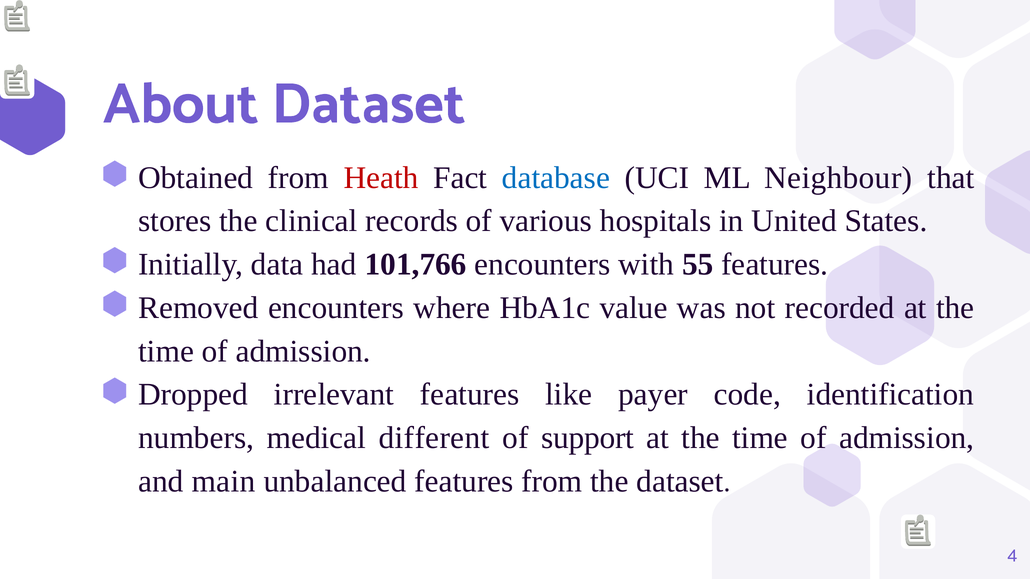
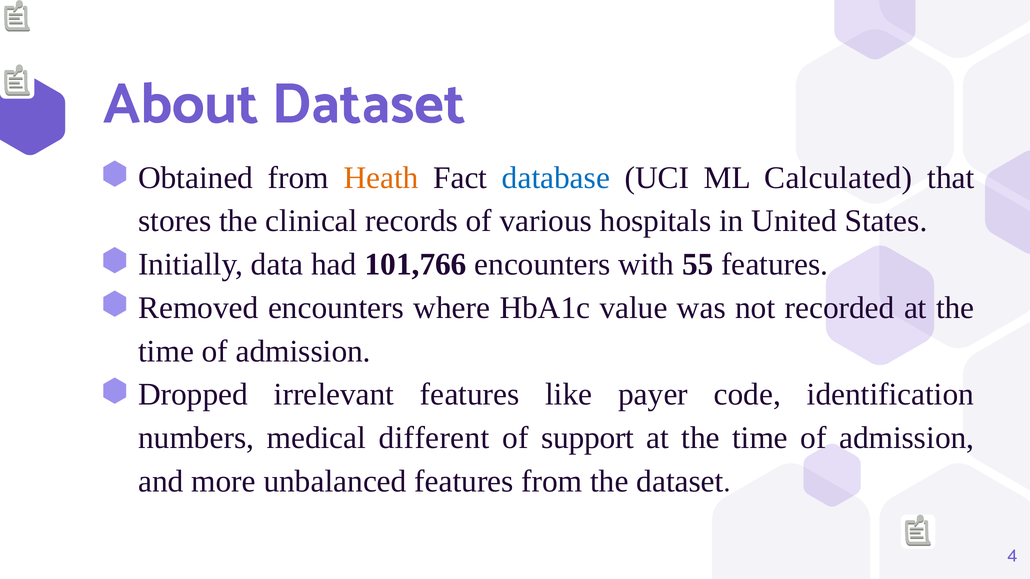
Heath colour: red -> orange
Neighbour: Neighbour -> Calculated
main: main -> more
